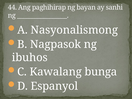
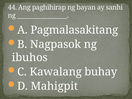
Nasyonalismong: Nasyonalismong -> Pagmalasakitang
bunga: bunga -> buhay
Espanyol: Espanyol -> Mahigpit
